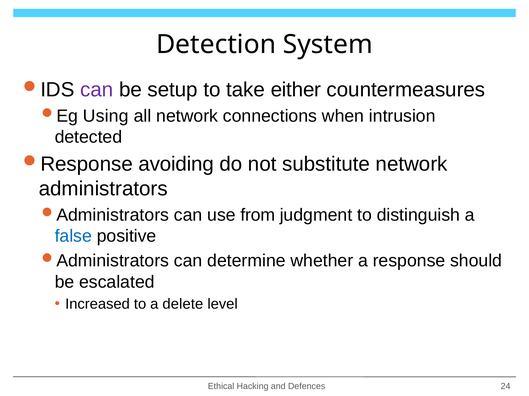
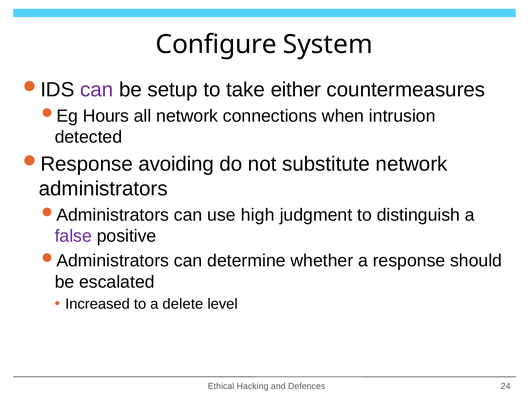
Detection: Detection -> Configure
Using: Using -> Hours
from: from -> high
false colour: blue -> purple
